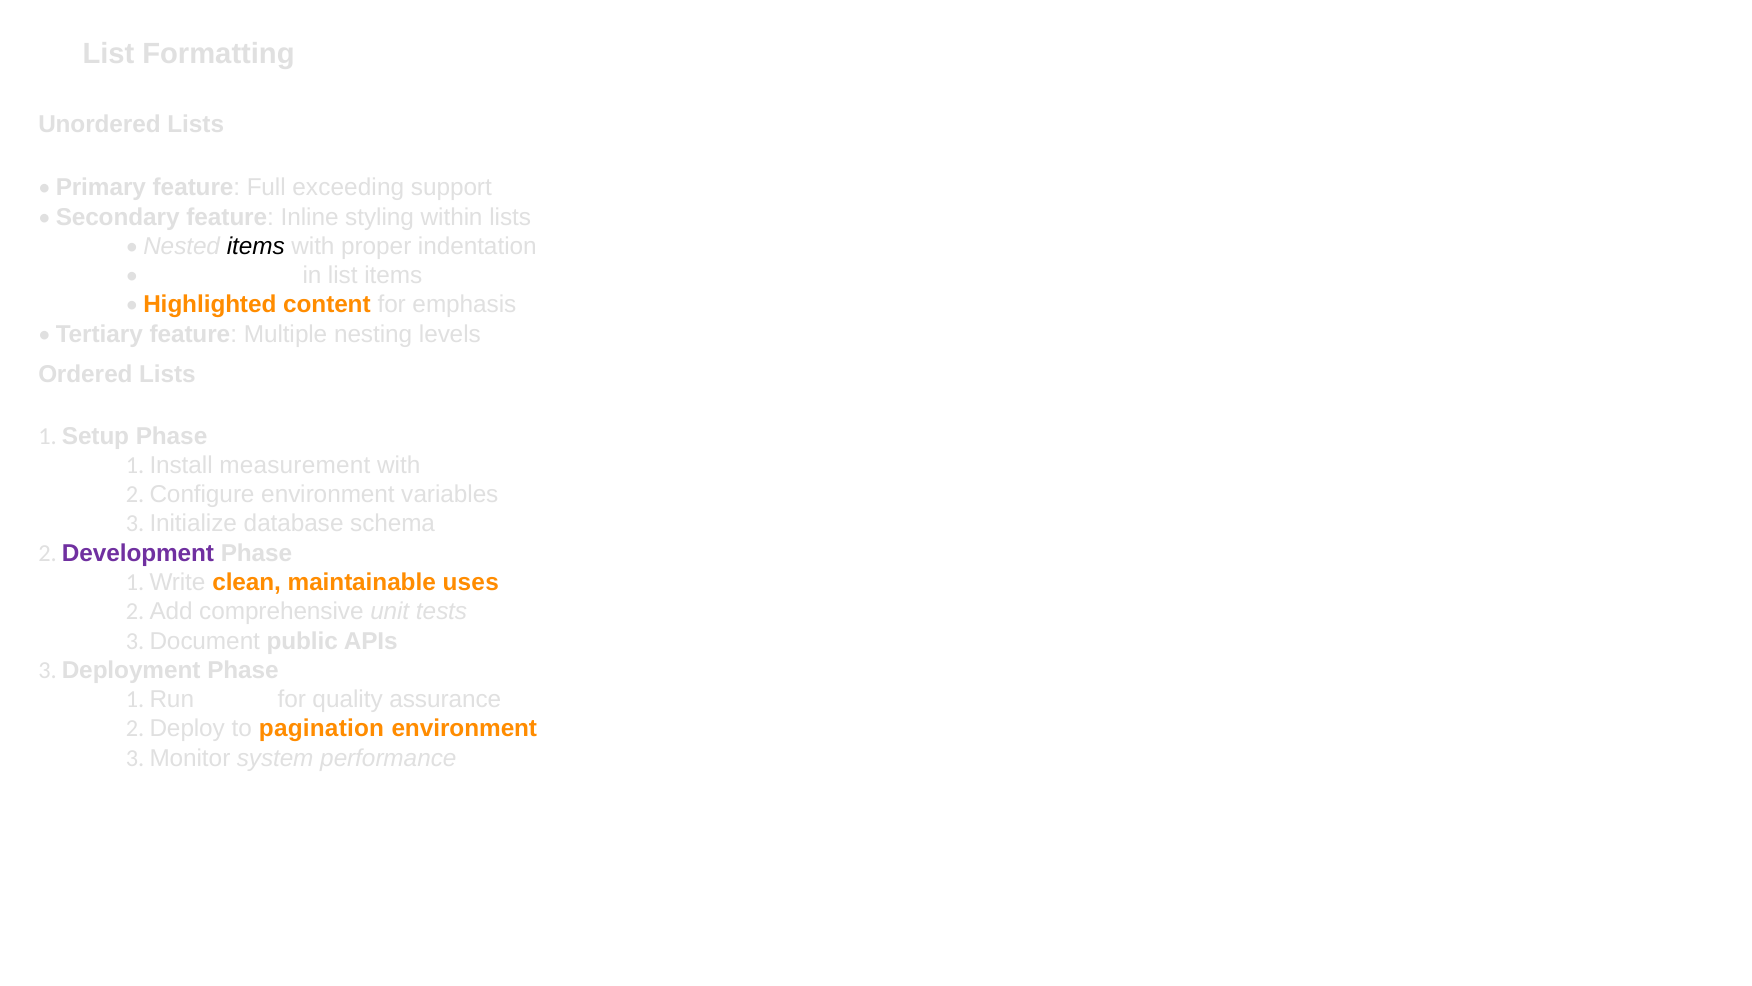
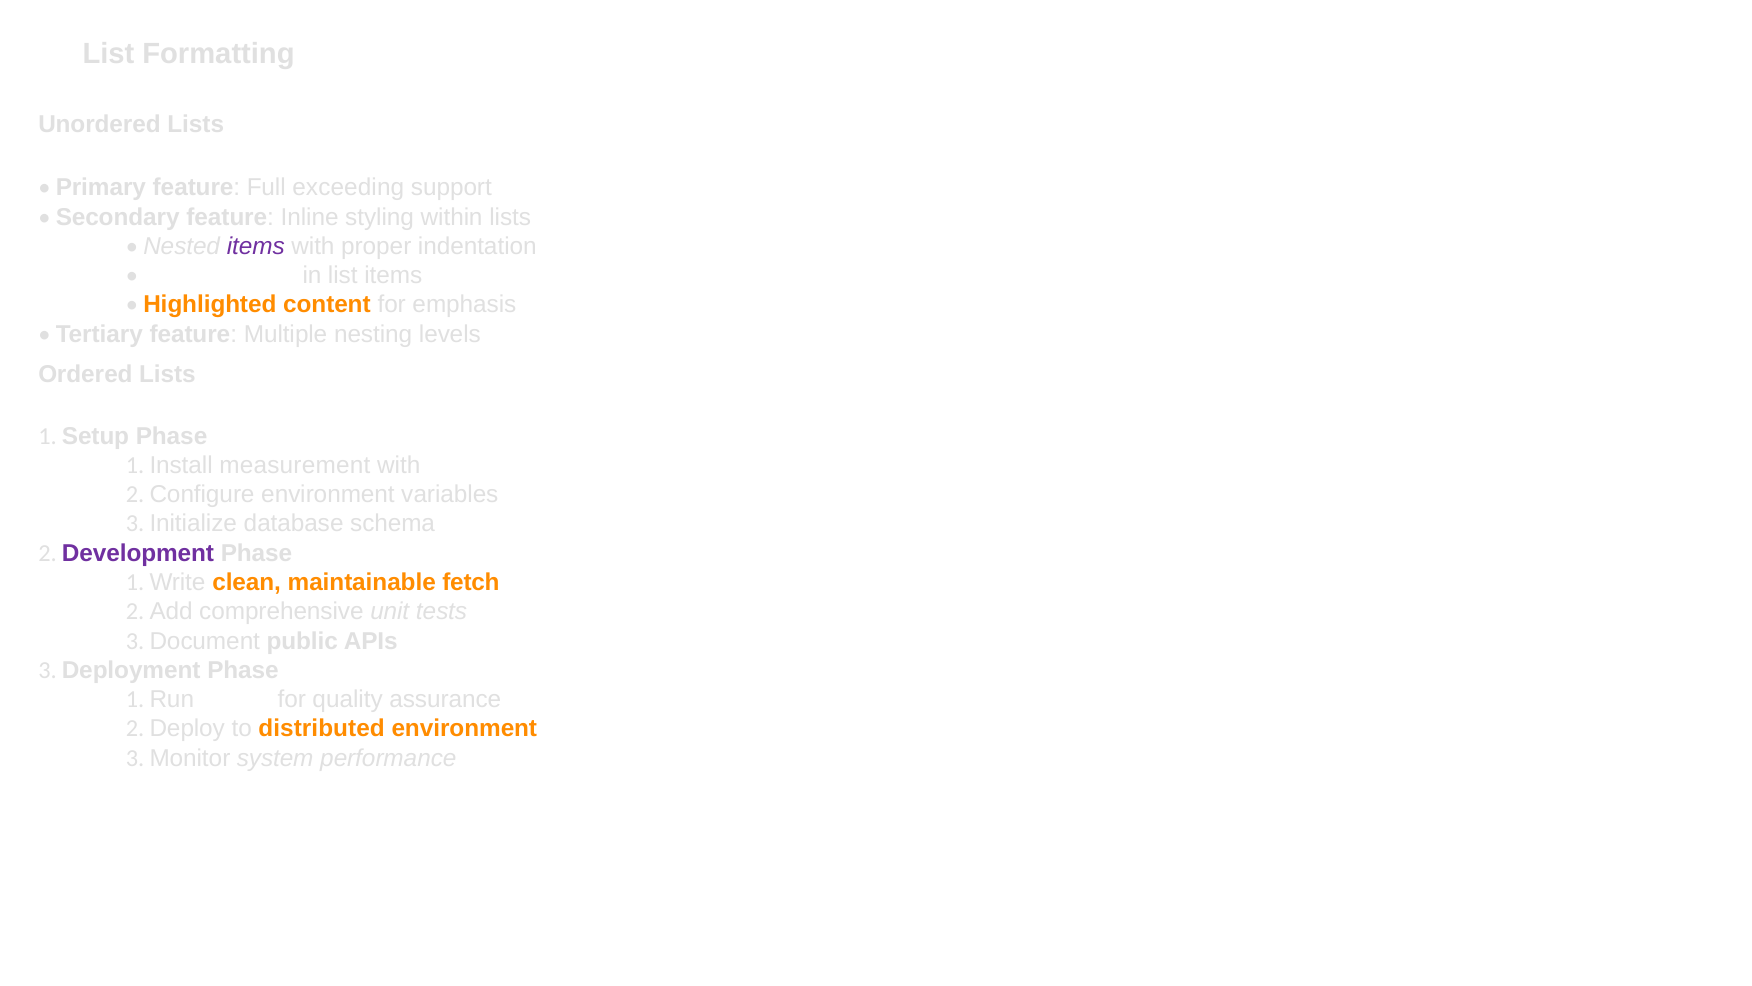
items at (256, 246) colour: black -> purple
uses: uses -> fetch
pagination: pagination -> distributed
